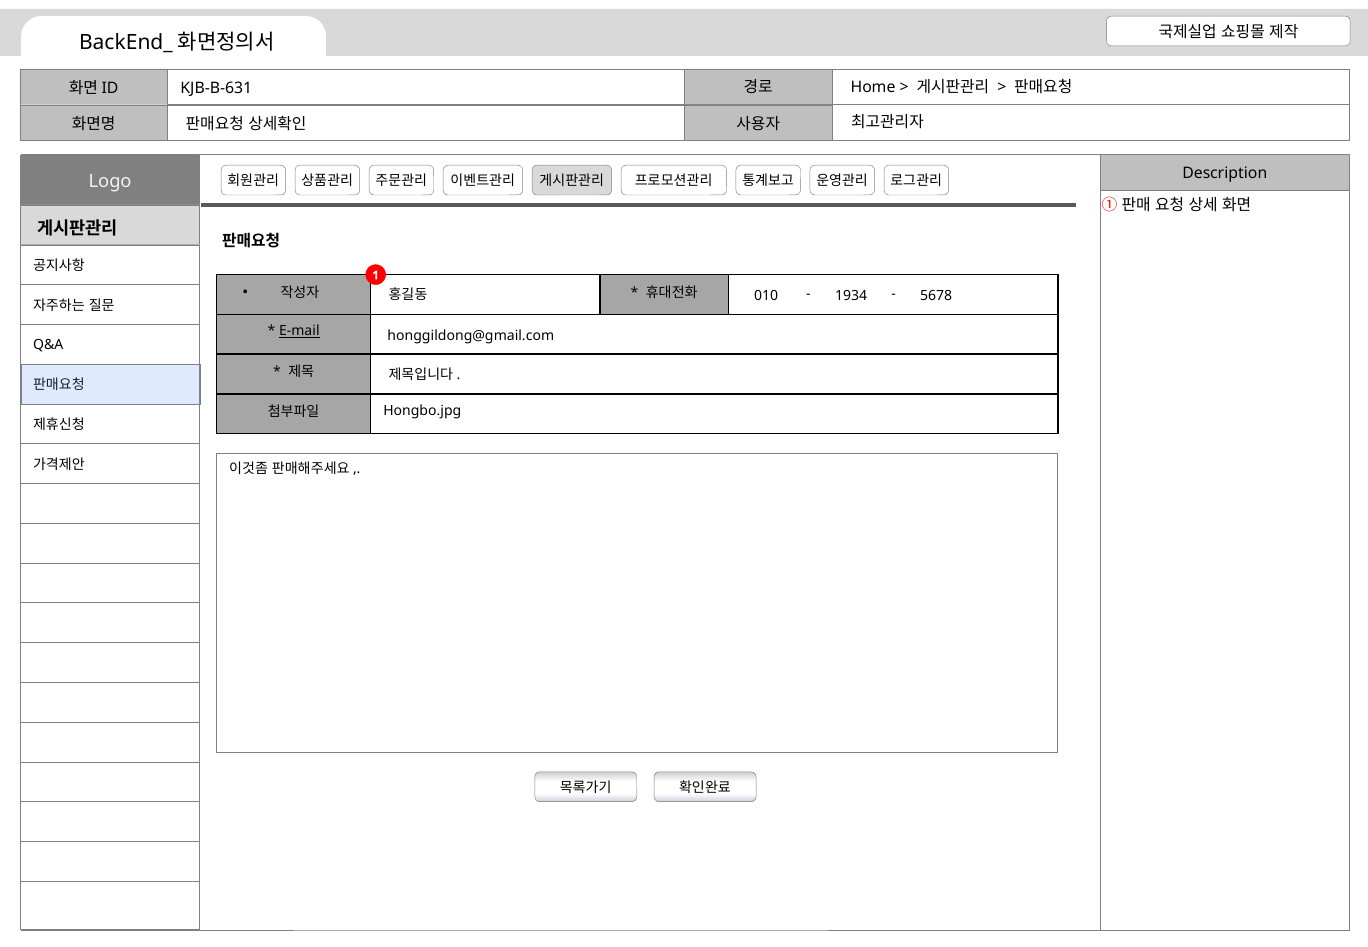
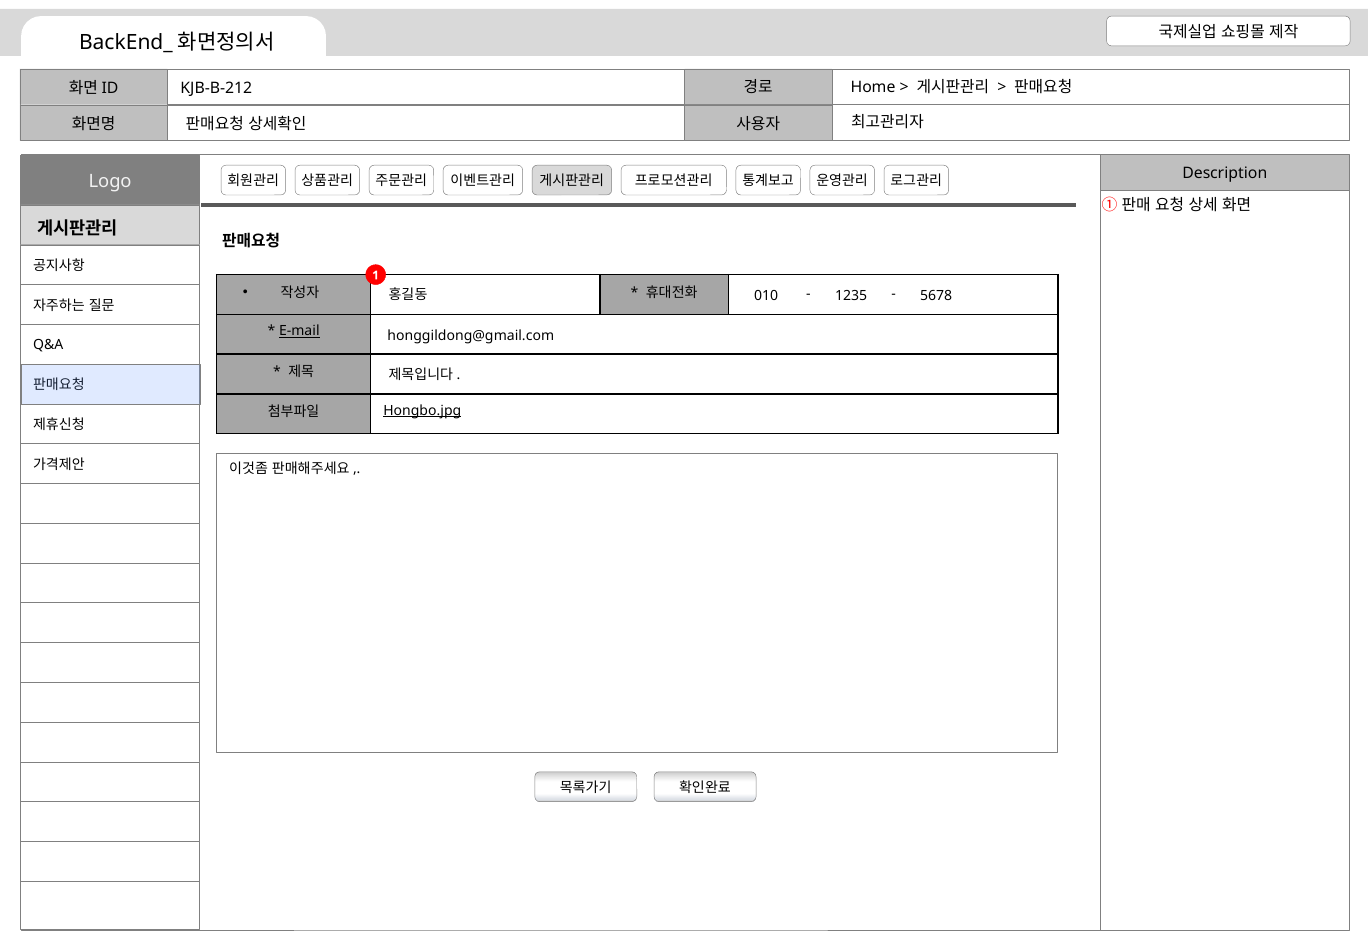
KJB-B-631: KJB-B-631 -> KJB-B-212
1934: 1934 -> 1235
Hongbo.jpg underline: none -> present
